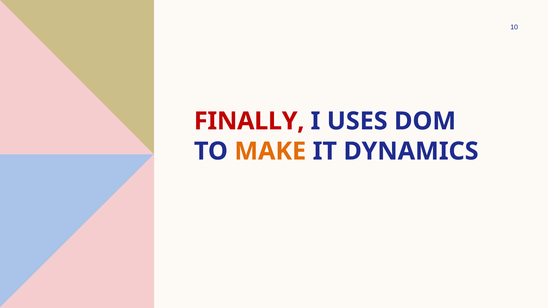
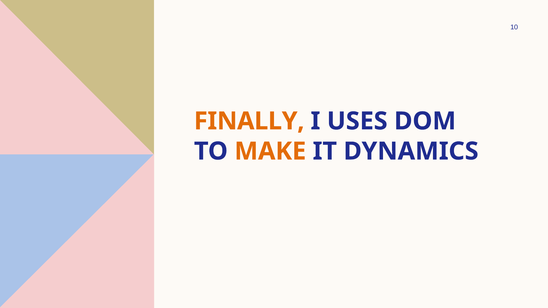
FINALLY colour: red -> orange
